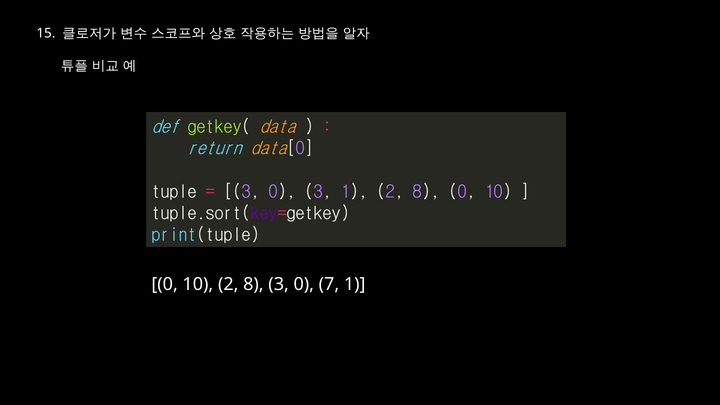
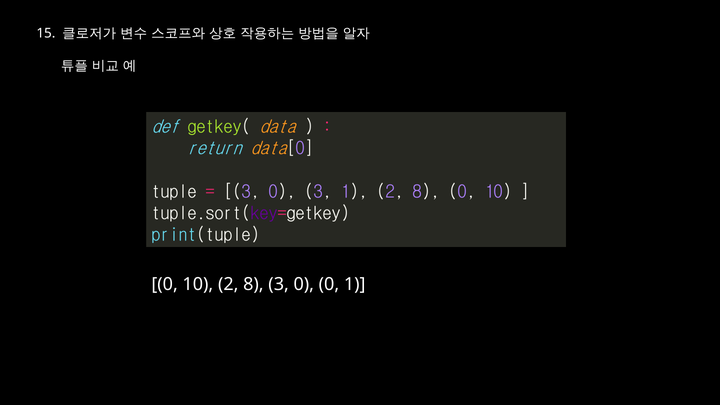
0 7: 7 -> 0
